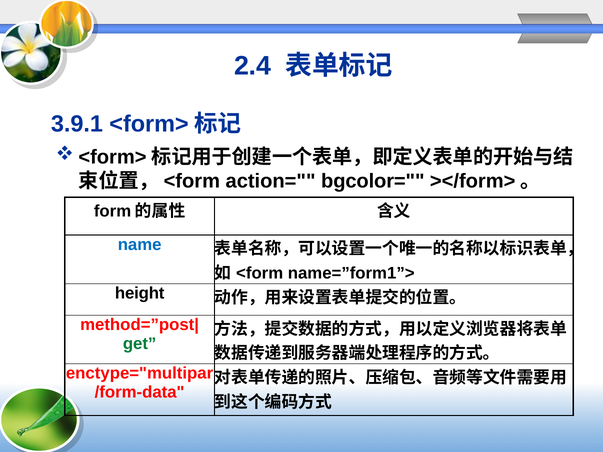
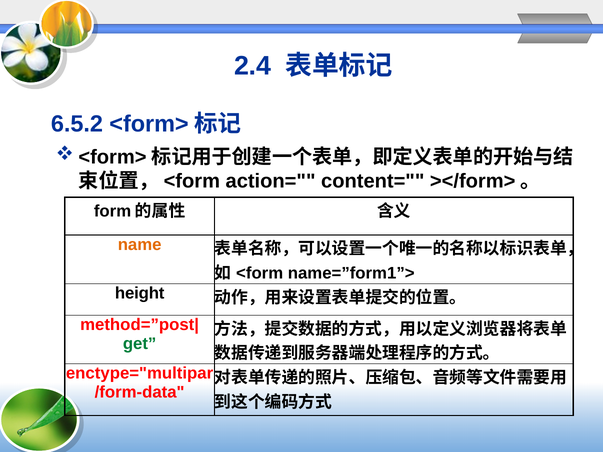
3.9.1: 3.9.1 -> 6.5.2
bgcolor=: bgcolor= -> content=
name colour: blue -> orange
